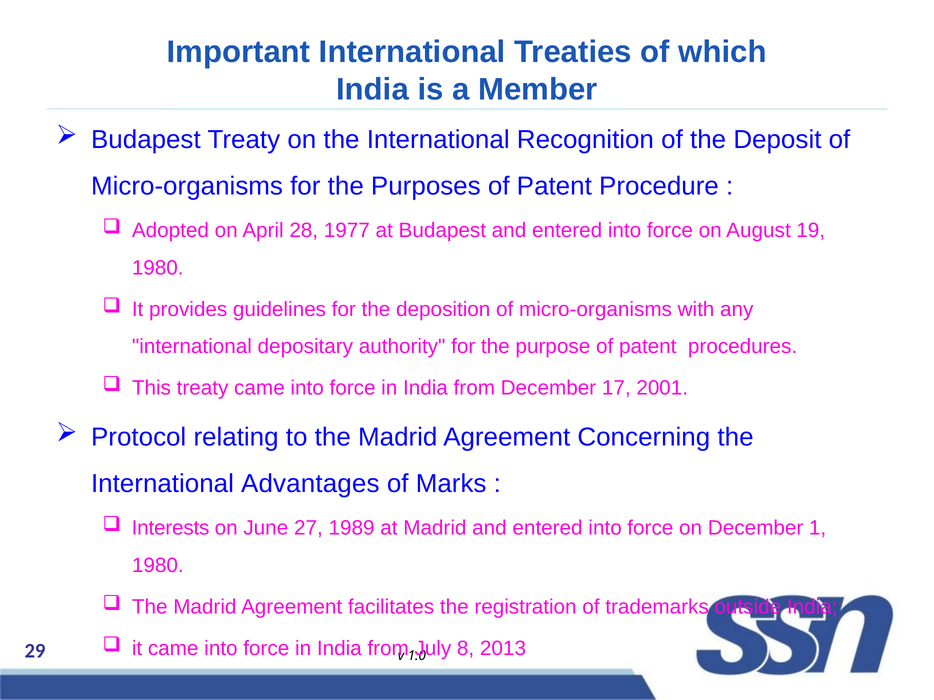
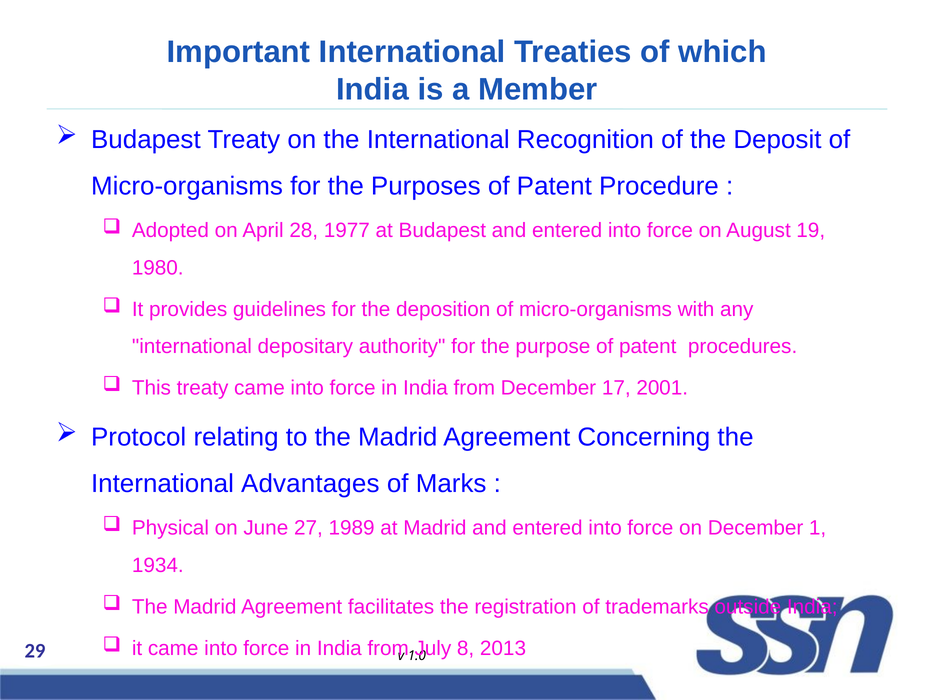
Interests: Interests -> Physical
1980 at (158, 566): 1980 -> 1934
